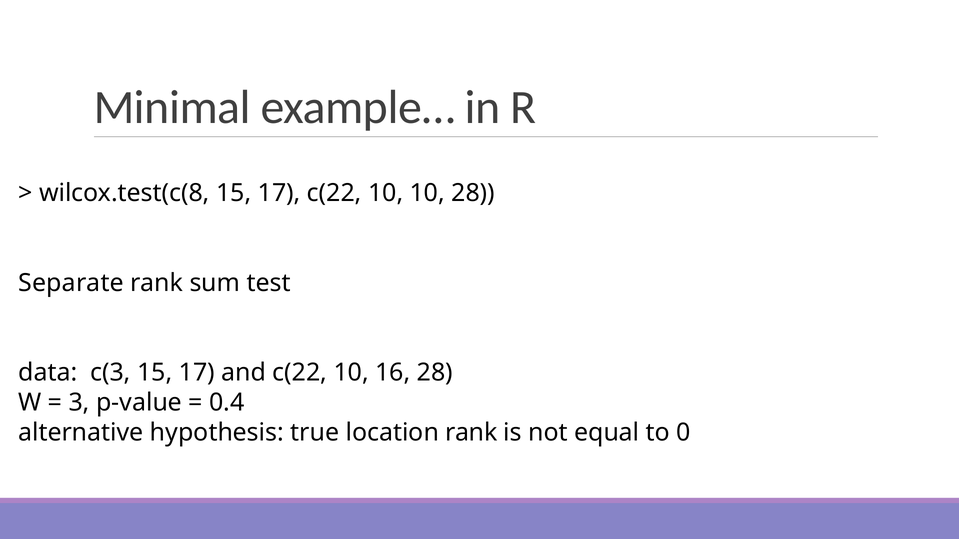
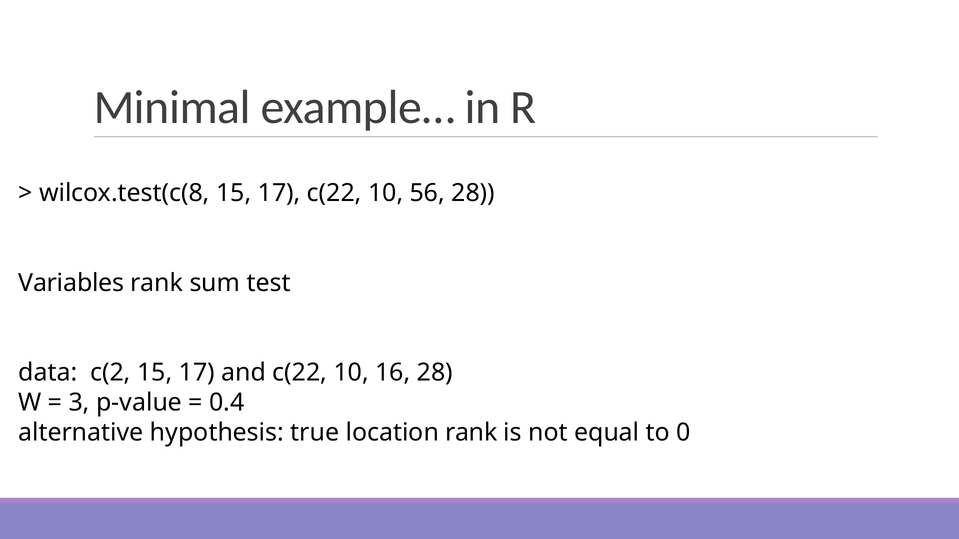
10 10: 10 -> 56
Separate: Separate -> Variables
c(3: c(3 -> c(2
